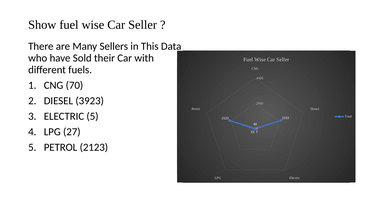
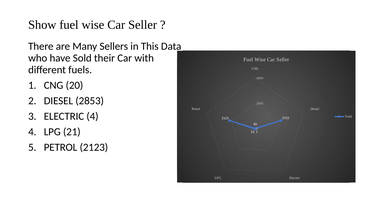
70: 70 -> 20
3923: 3923 -> 2853
ELECTRIC 5: 5 -> 4
27: 27 -> 21
